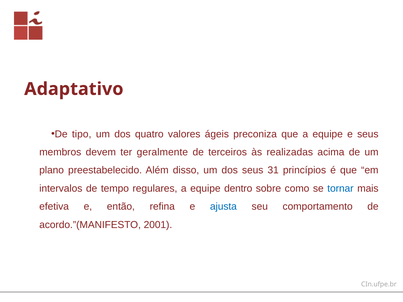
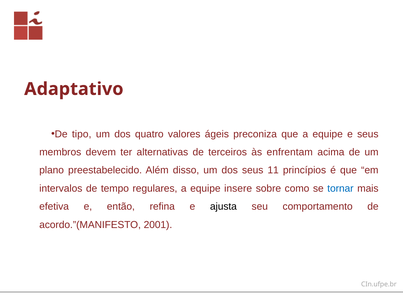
geralmente: geralmente -> alternativas
realizadas: realizadas -> enfrentam
31: 31 -> 11
dentro: dentro -> insere
ajusta colour: blue -> black
